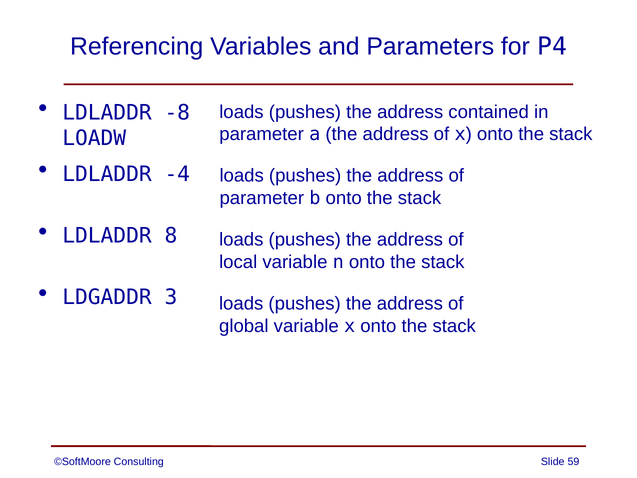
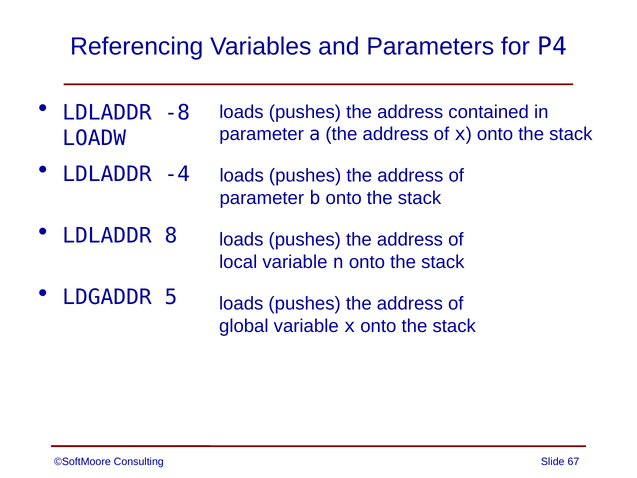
3: 3 -> 5
59: 59 -> 67
